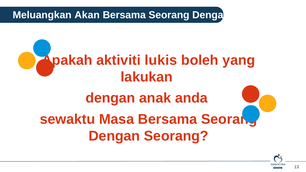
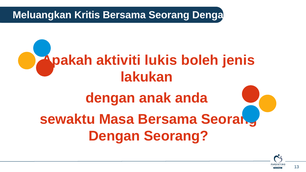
Akan: Akan -> Kritis
yang: yang -> jenis
